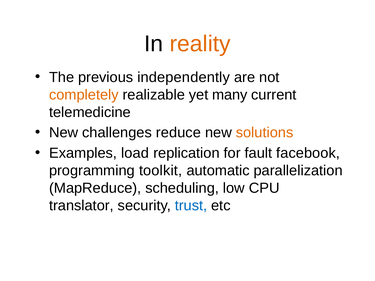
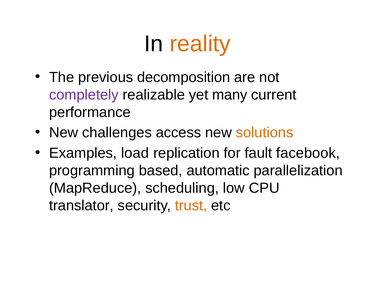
independently: independently -> decomposition
completely colour: orange -> purple
telemedicine: telemedicine -> performance
reduce: reduce -> access
toolkit: toolkit -> based
trust colour: blue -> orange
